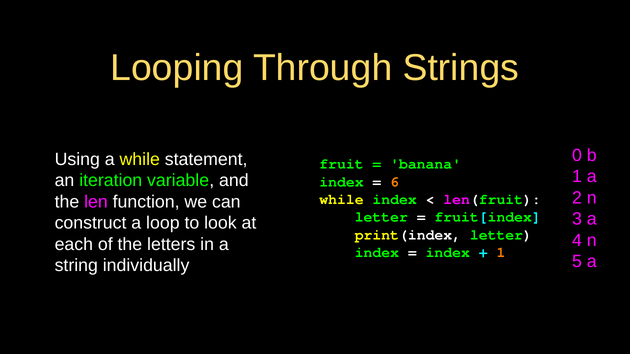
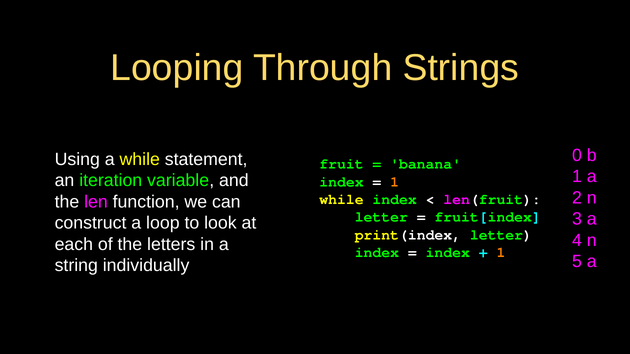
6 at (395, 182): 6 -> 1
